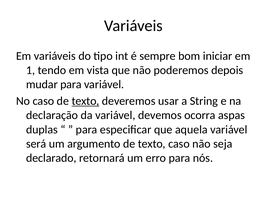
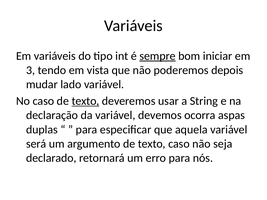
sempre underline: none -> present
1: 1 -> 3
mudar para: para -> lado
